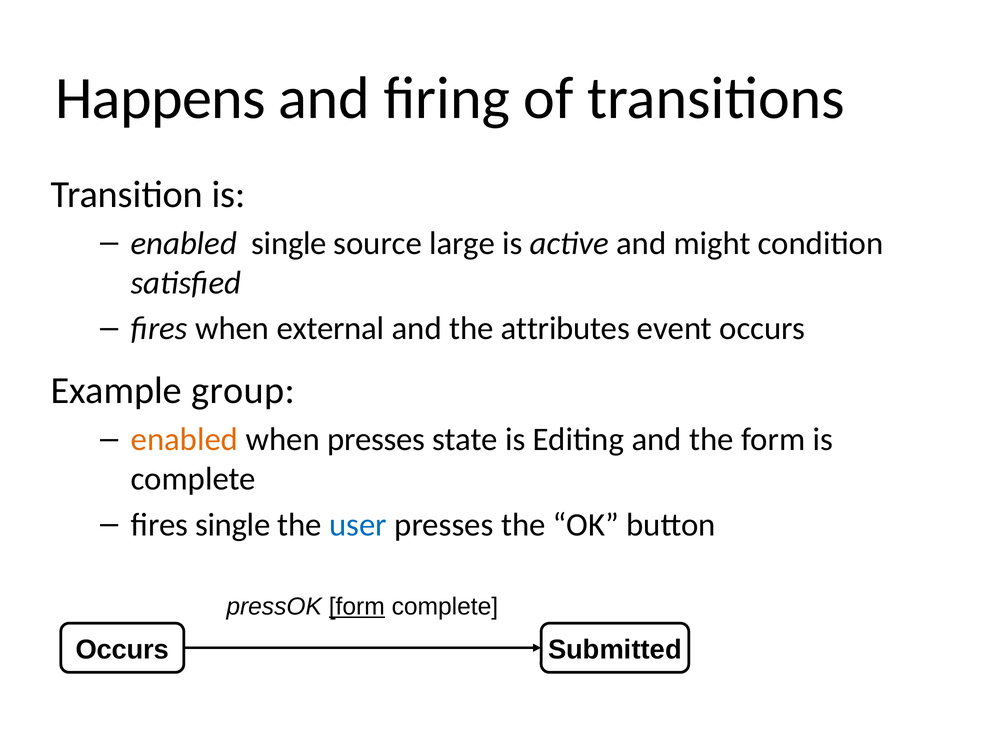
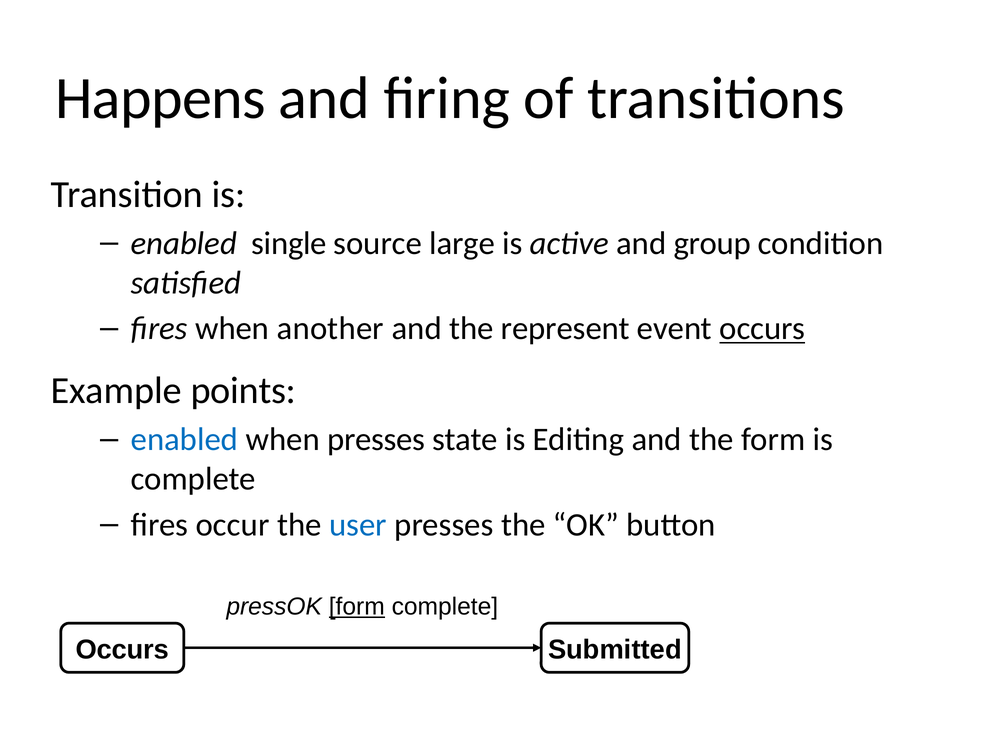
might: might -> group
external: external -> another
attributes: attributes -> represent
occurs at (762, 329) underline: none -> present
group: group -> points
enabled at (184, 440) colour: orange -> blue
fires single: single -> occur
